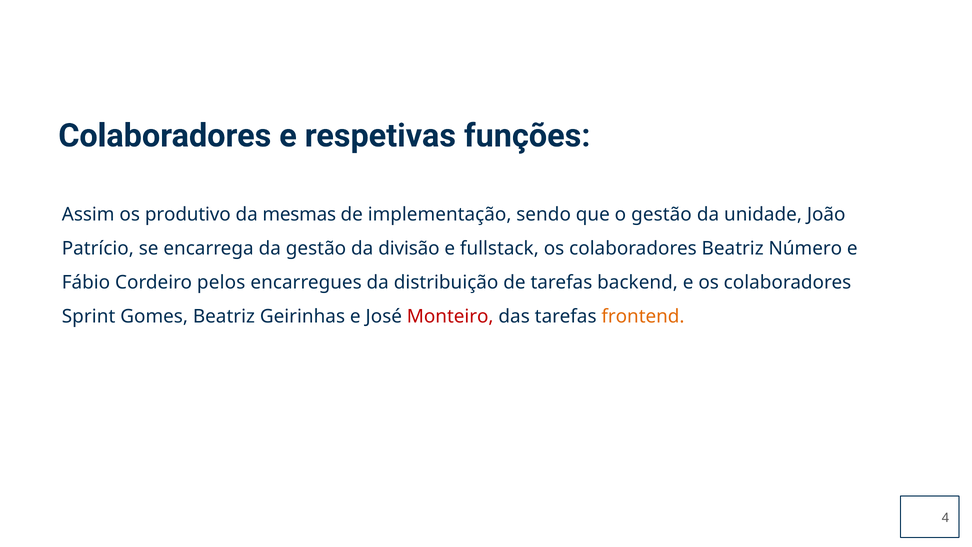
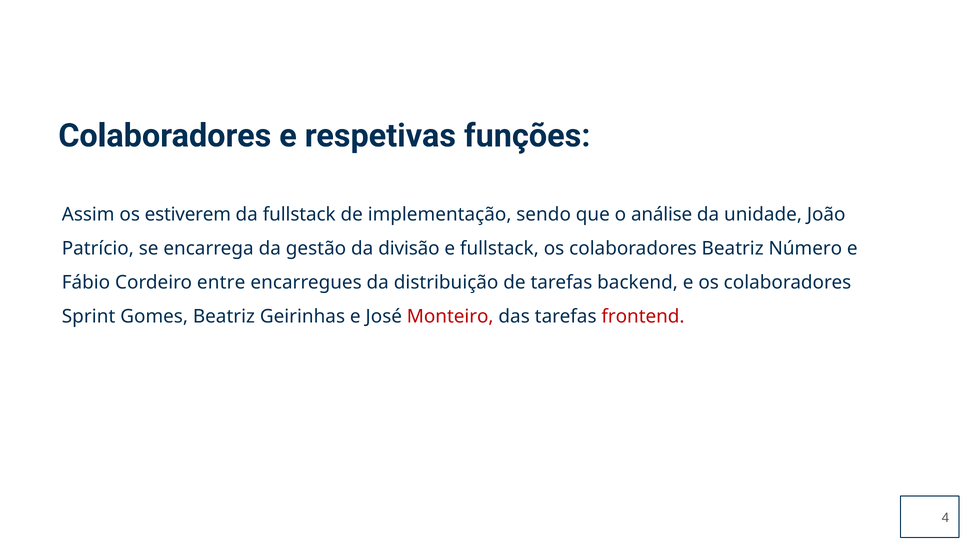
produtivo: produtivo -> estiverem
da mesmas: mesmas -> fullstack
o gestão: gestão -> análise
pelos: pelos -> entre
frontend colour: orange -> red
